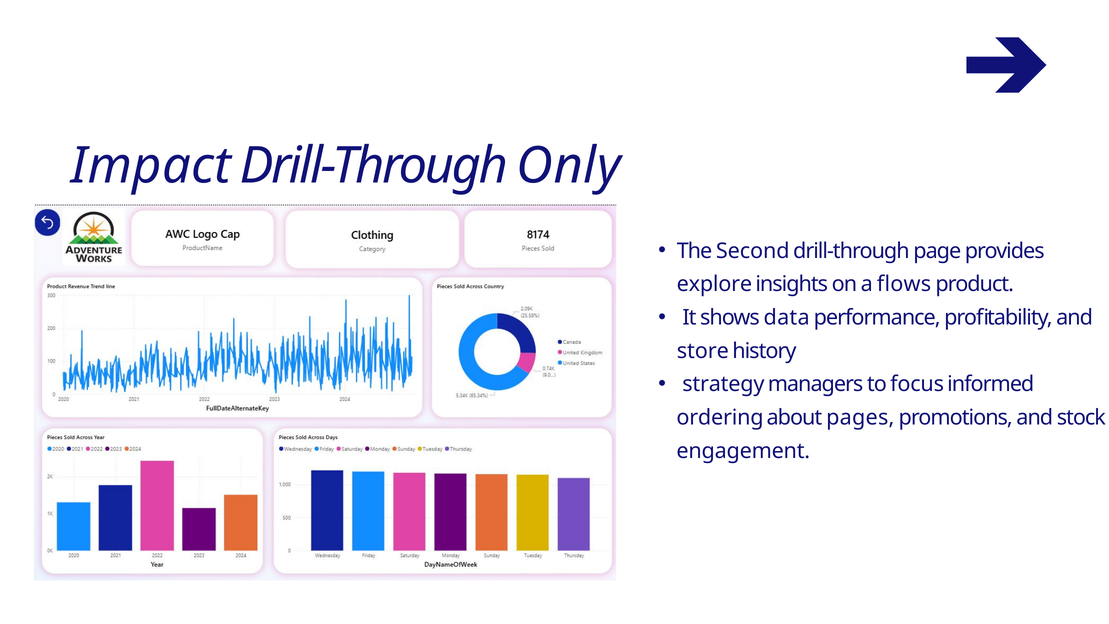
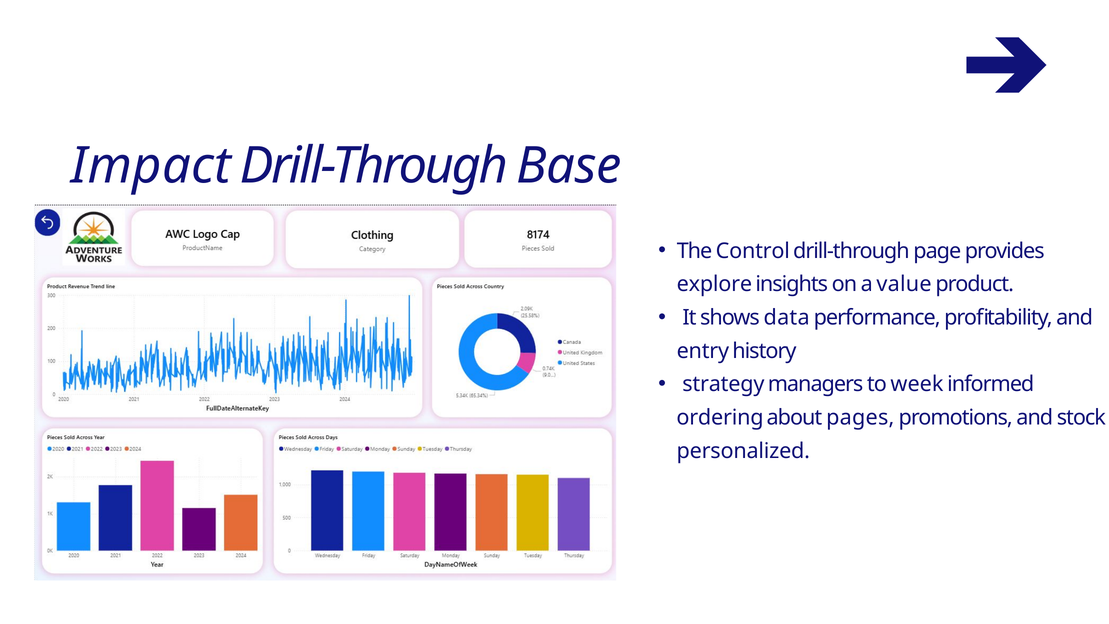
Only: Only -> Base
Second: Second -> Control
flows: flows -> value
store: store -> entry
focus: focus -> week
engagement: engagement -> personalized
